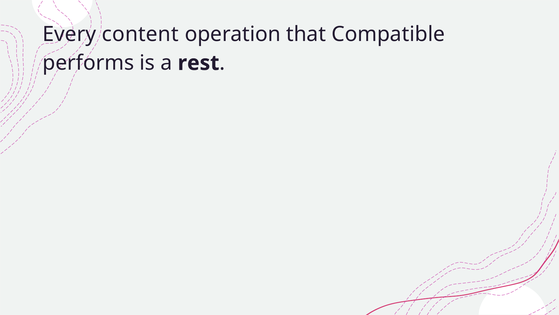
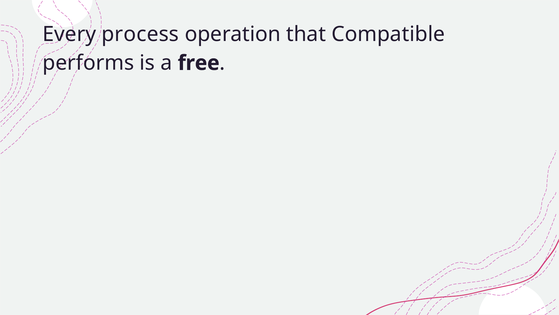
content: content -> process
rest: rest -> free
